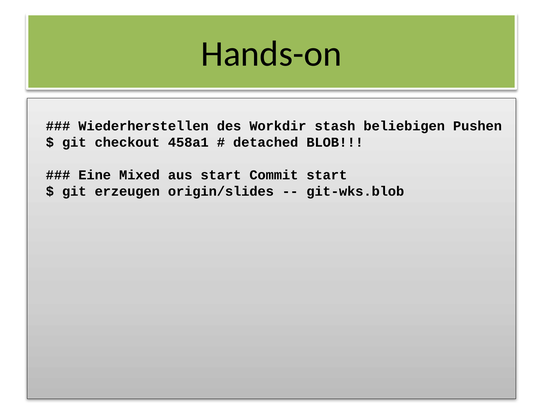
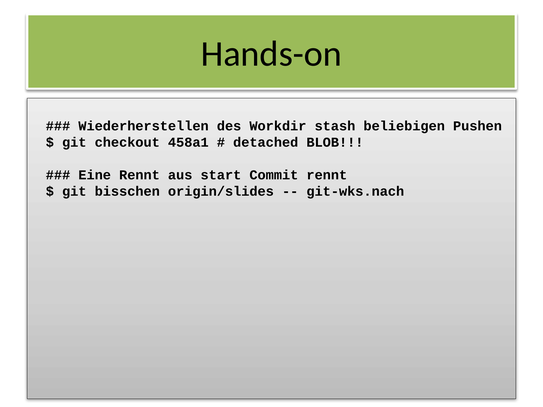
Eine Mixed: Mixed -> Rennt
Commit start: start -> rennt
erzeugen: erzeugen -> bisschen
git-wks.blob: git-wks.blob -> git-wks.nach
